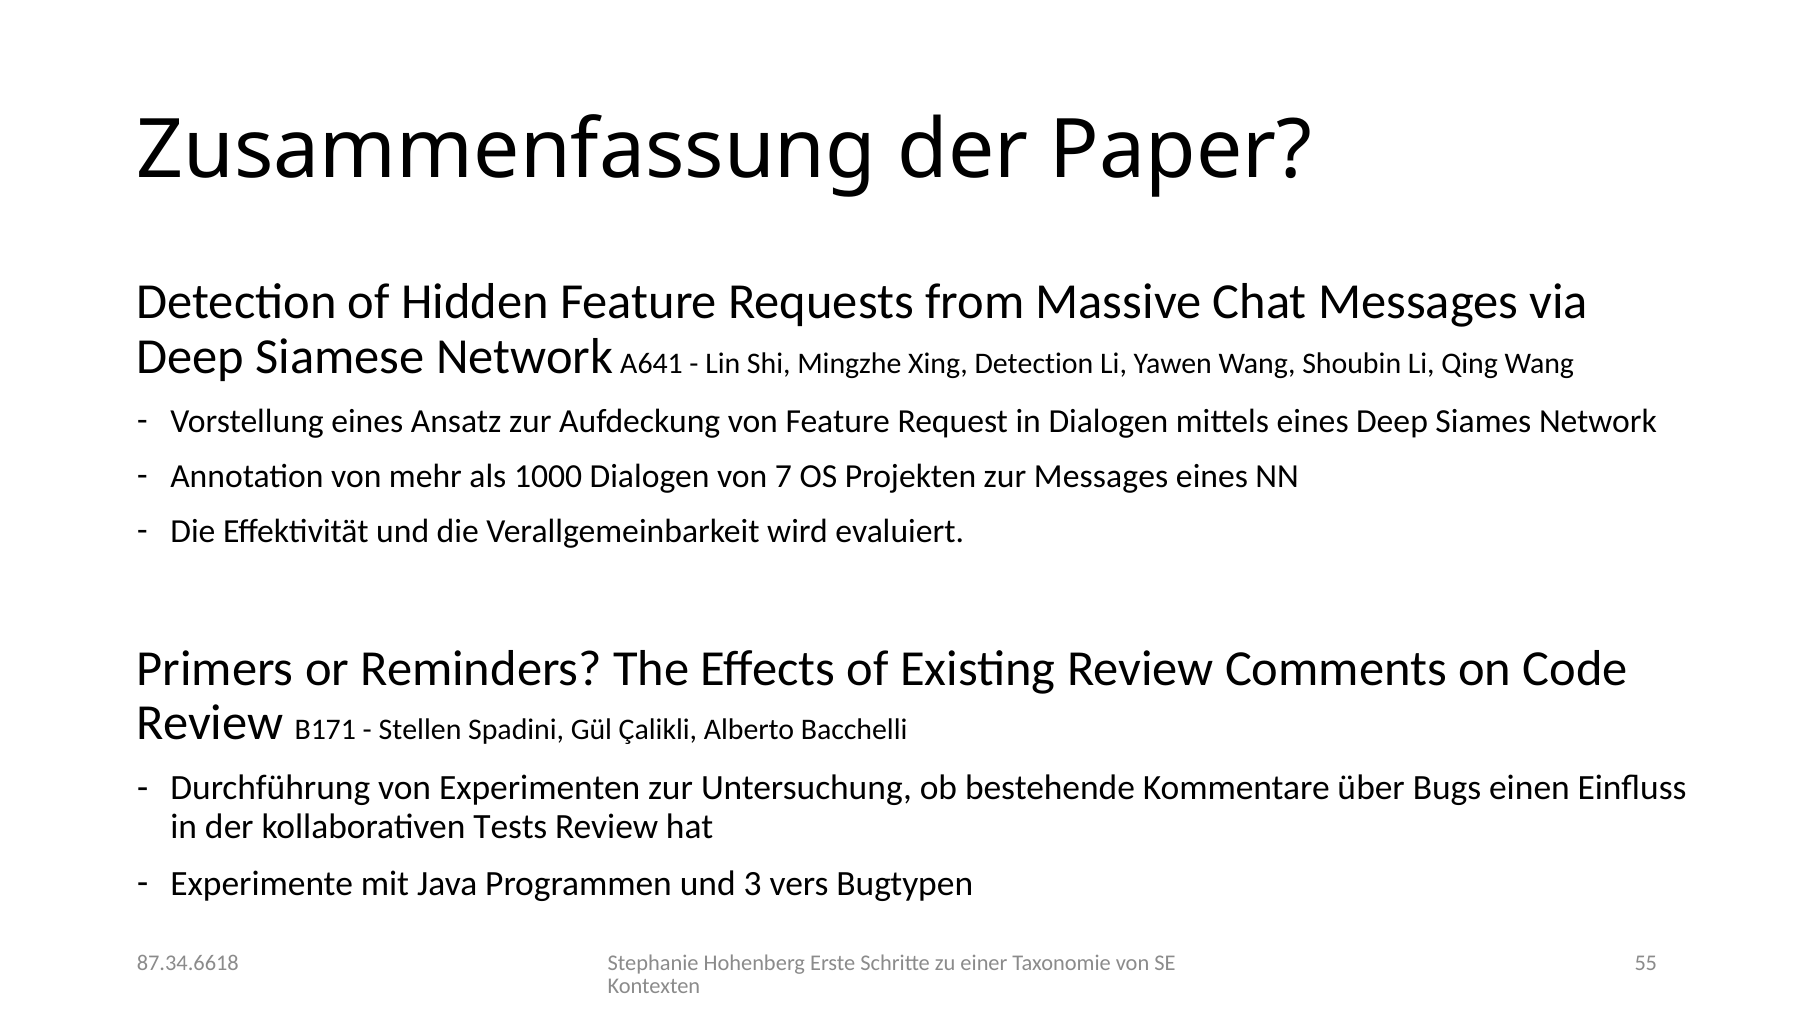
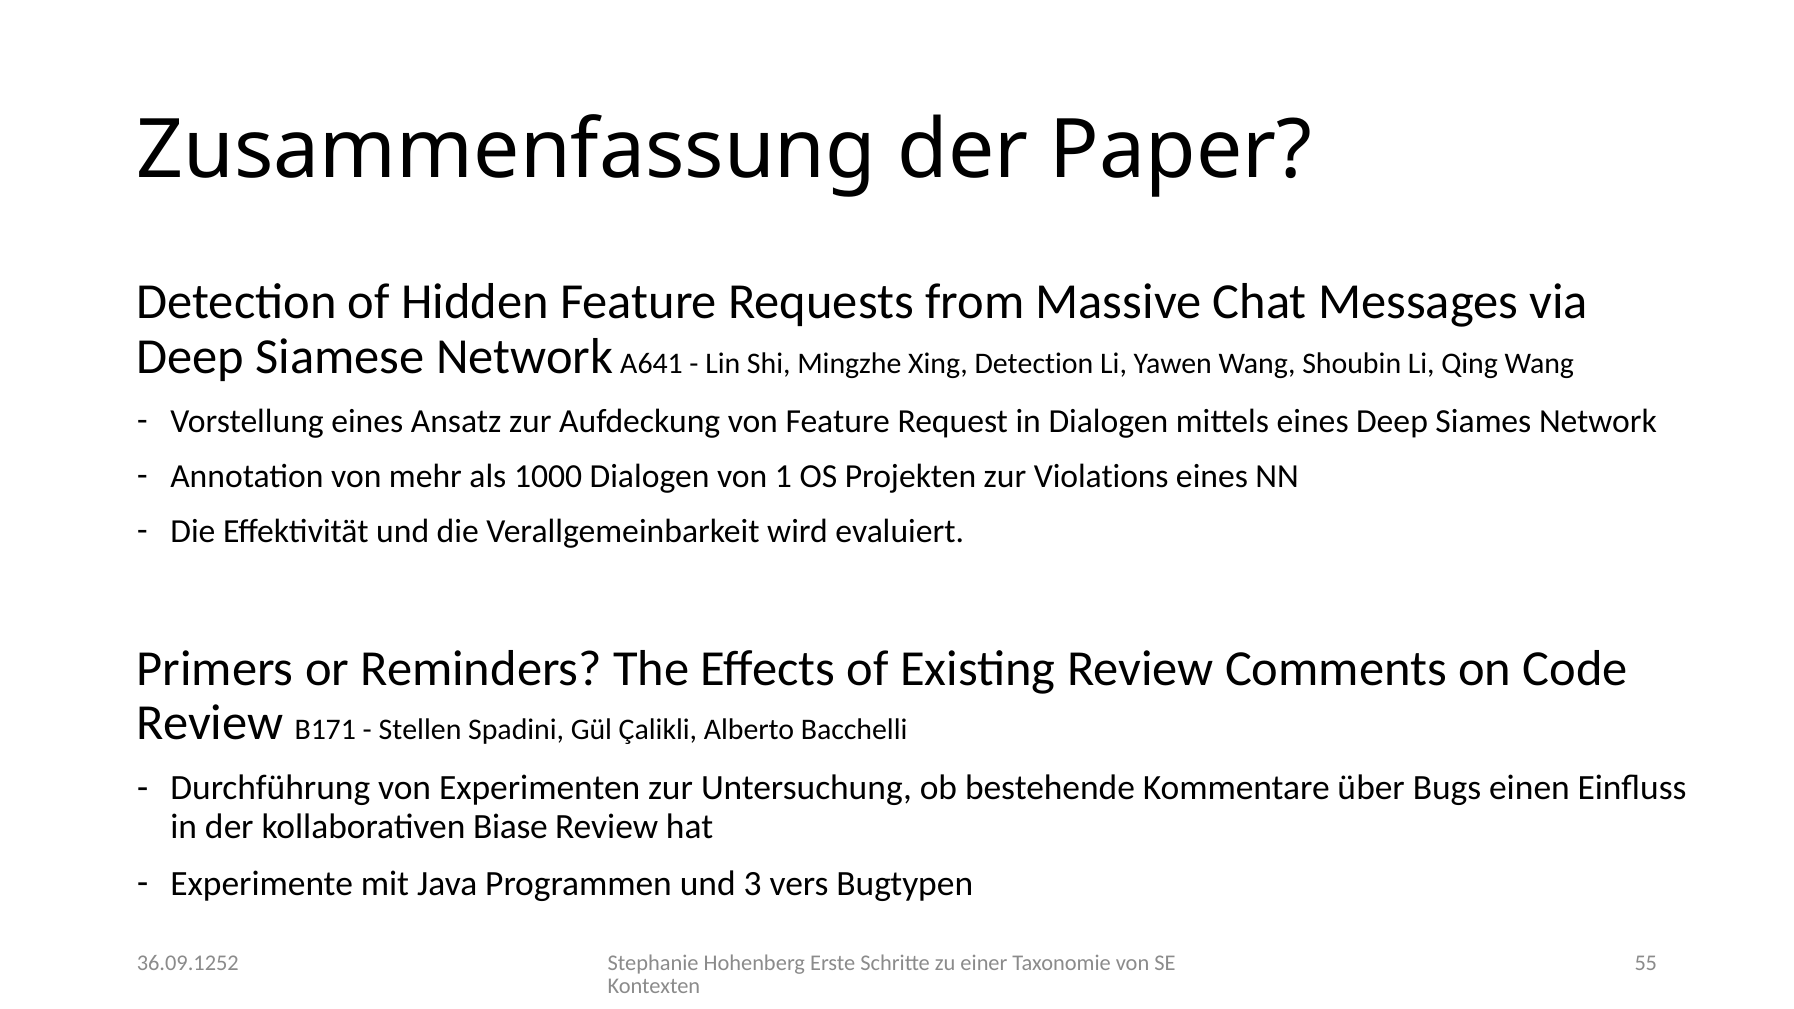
7: 7 -> 1
zur Messages: Messages -> Violations
Tests: Tests -> Biase
87.34.6618: 87.34.6618 -> 36.09.1252
